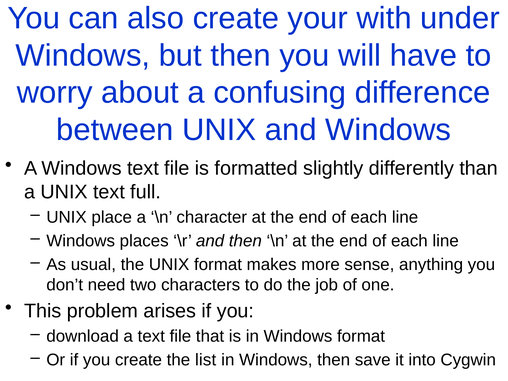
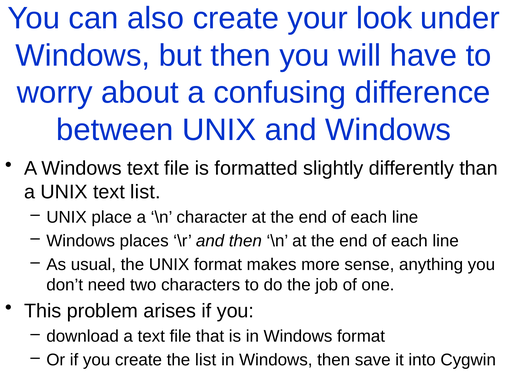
with: with -> look
text full: full -> list
